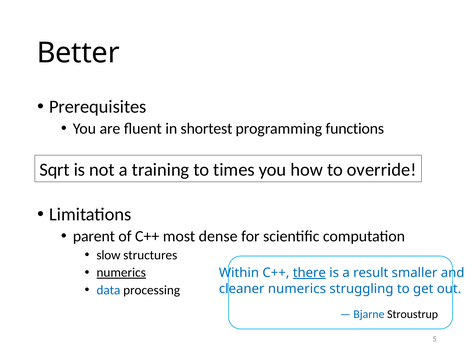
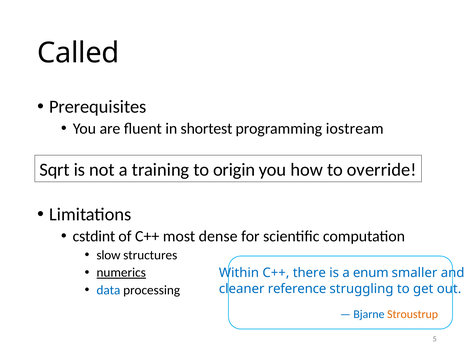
Better: Better -> Called
functions: functions -> iostream
times: times -> origin
parent: parent -> cstdint
there underline: present -> none
result: result -> enum
cleaner numerics: numerics -> reference
Stroustrup colour: black -> orange
